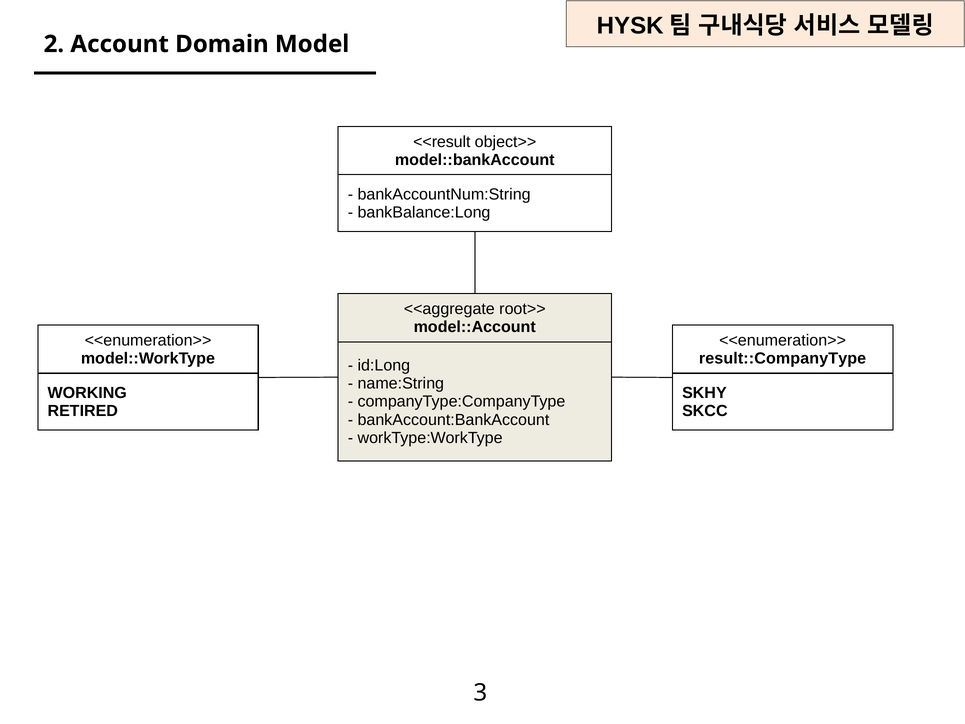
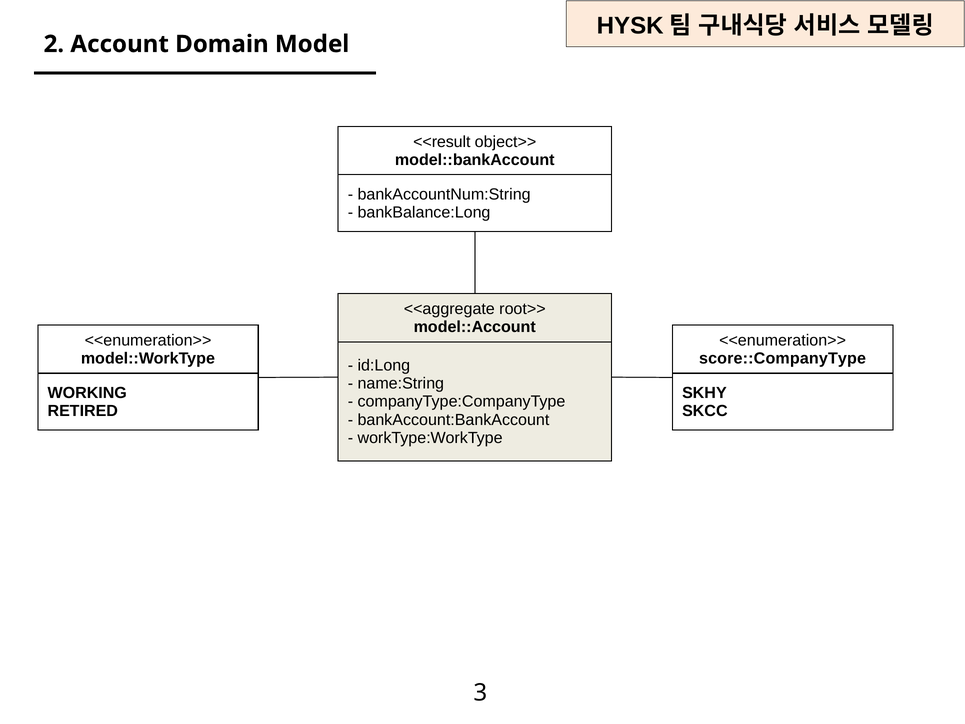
result::CompanyType: result::CompanyType -> score::CompanyType
